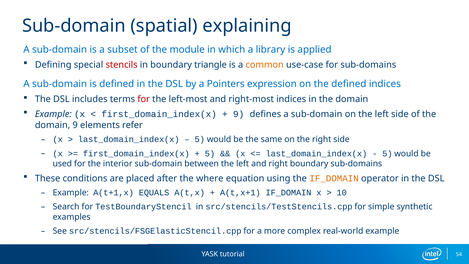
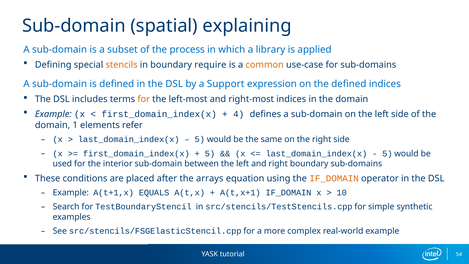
module: module -> process
stencils colour: red -> orange
triangle: triangle -> require
Pointers: Pointers -> Support
for at (144, 99) colour: red -> orange
9 at (239, 114): 9 -> 4
domain 9: 9 -> 1
where: where -> arrays
